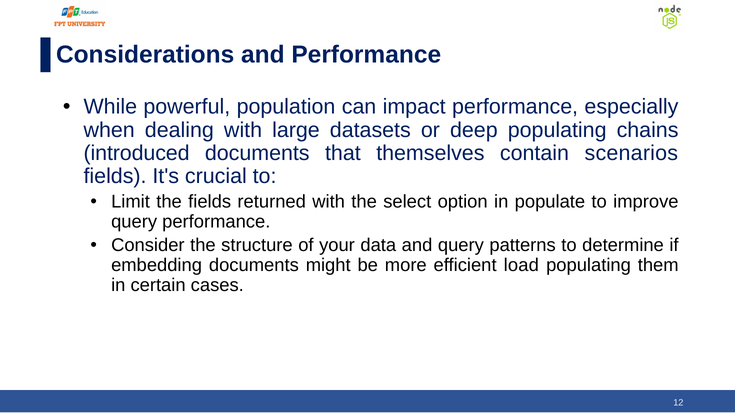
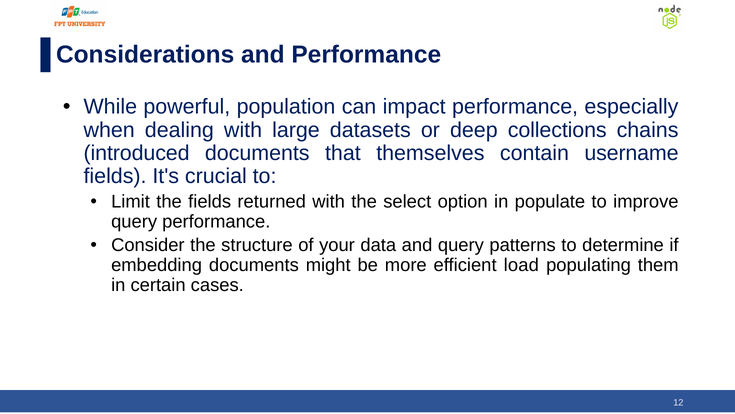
deep populating: populating -> collections
scenarios: scenarios -> username
